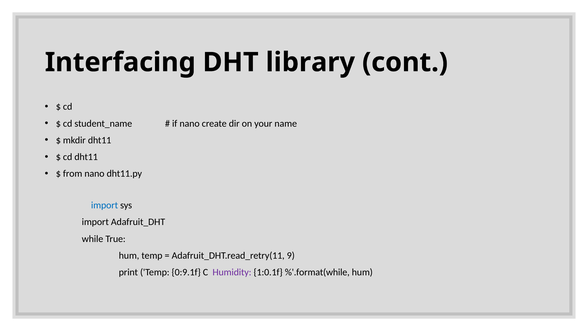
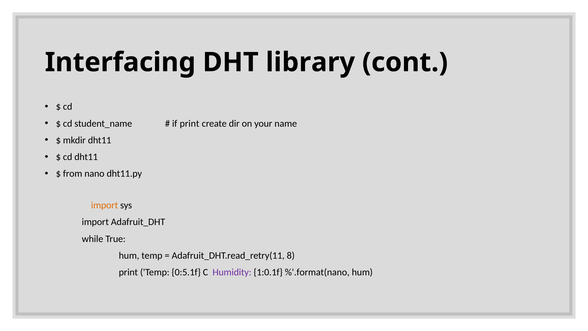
if nano: nano -> print
import at (105, 205) colour: blue -> orange
9: 9 -> 8
0:9.1f: 0:9.1f -> 0:5.1f
%'.format(while: %'.format(while -> %'.format(nano
